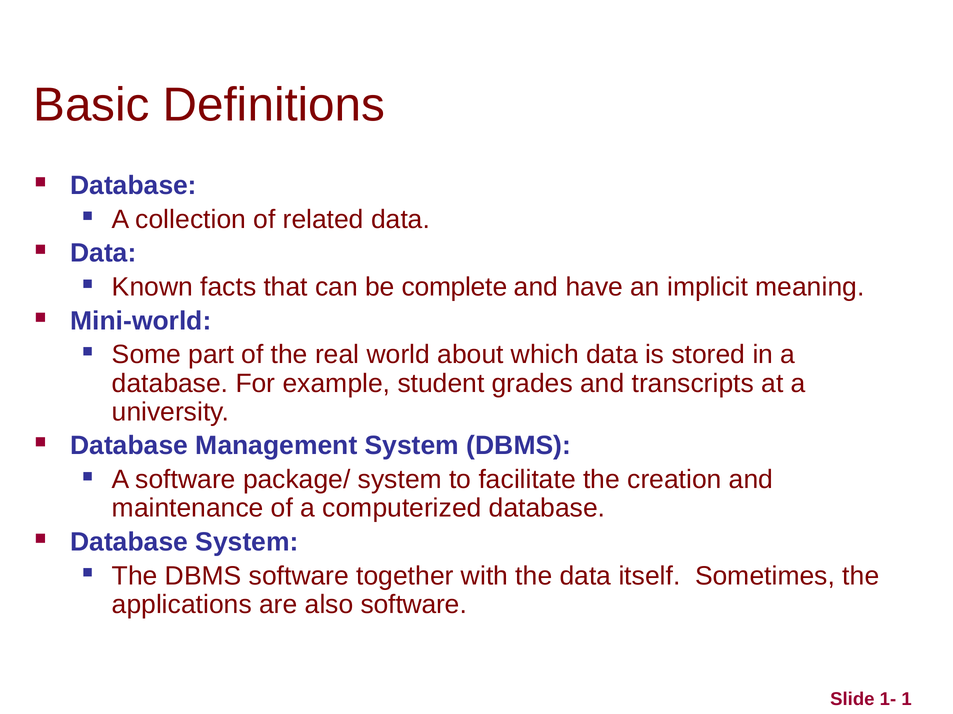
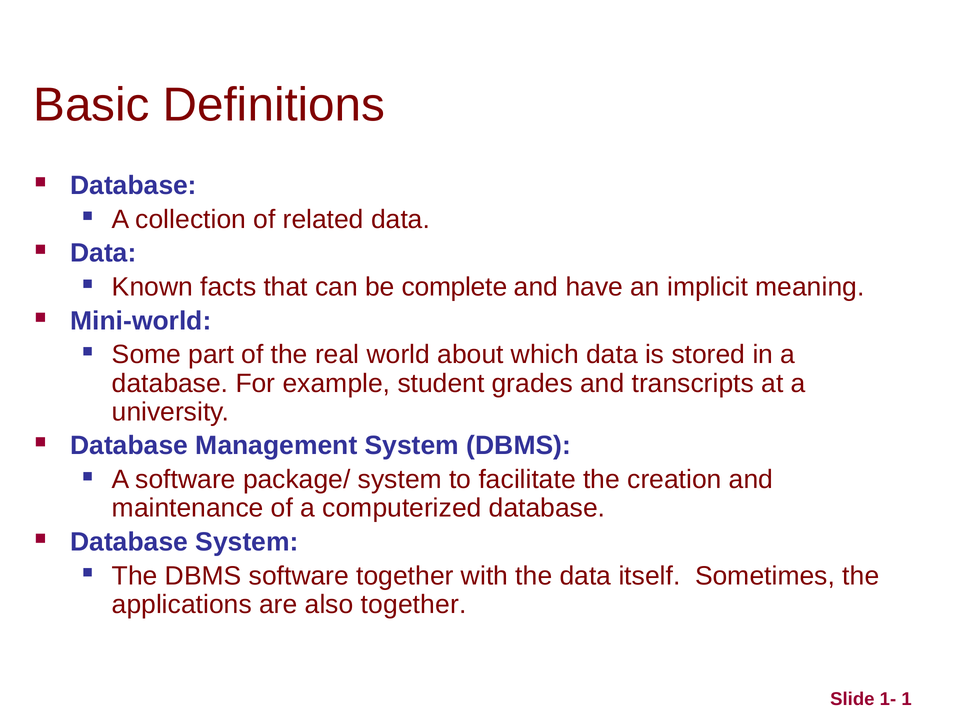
also software: software -> together
